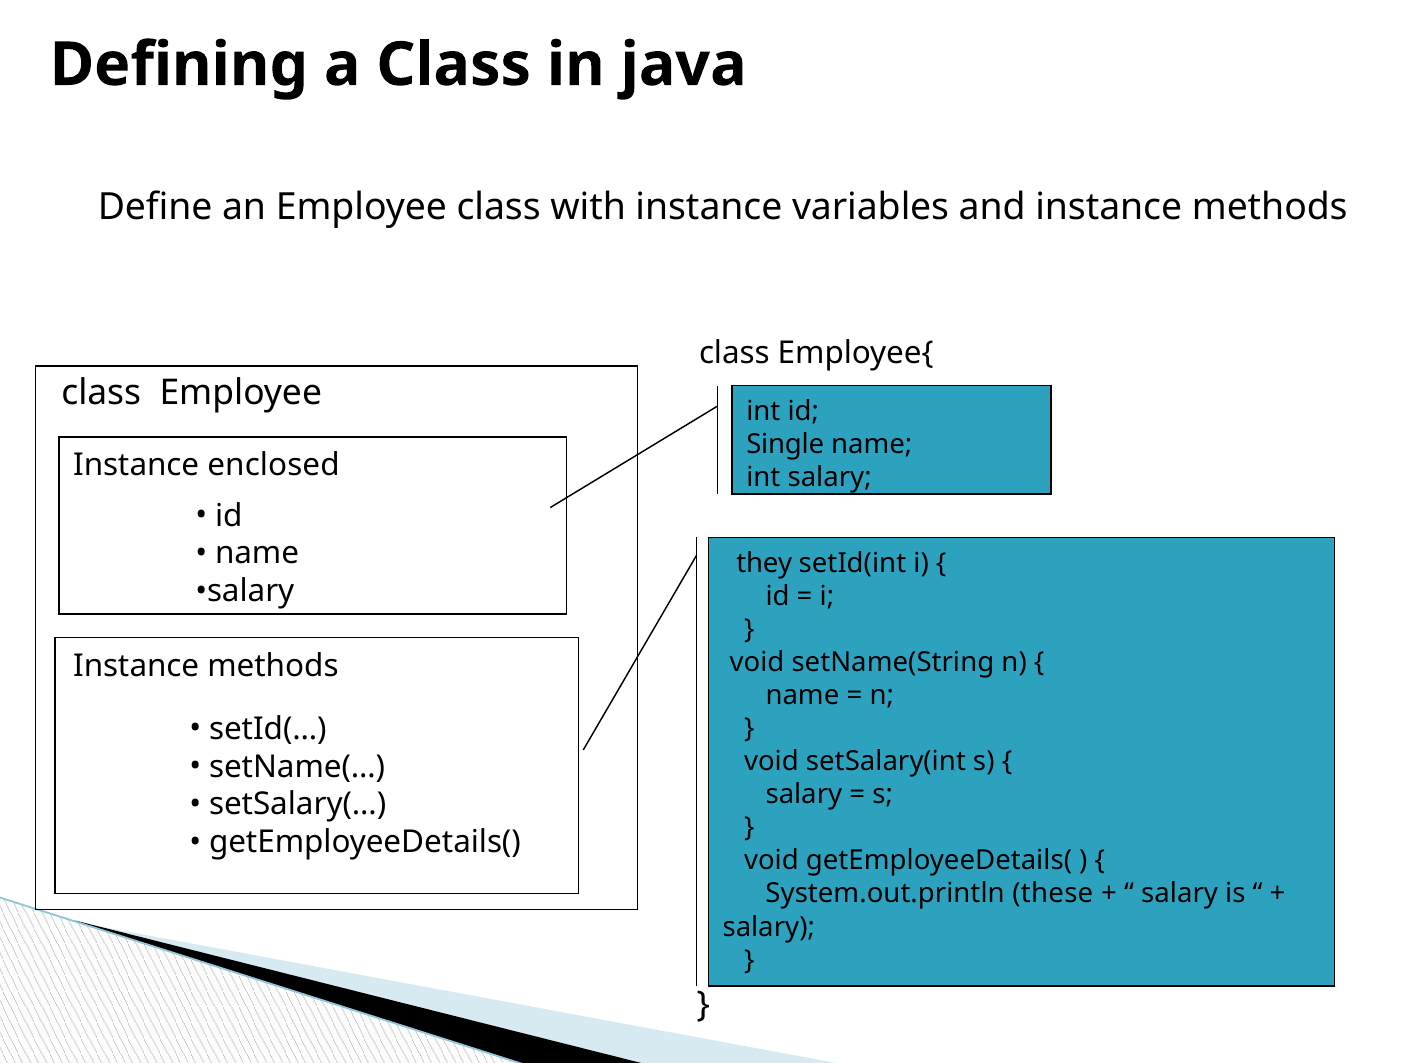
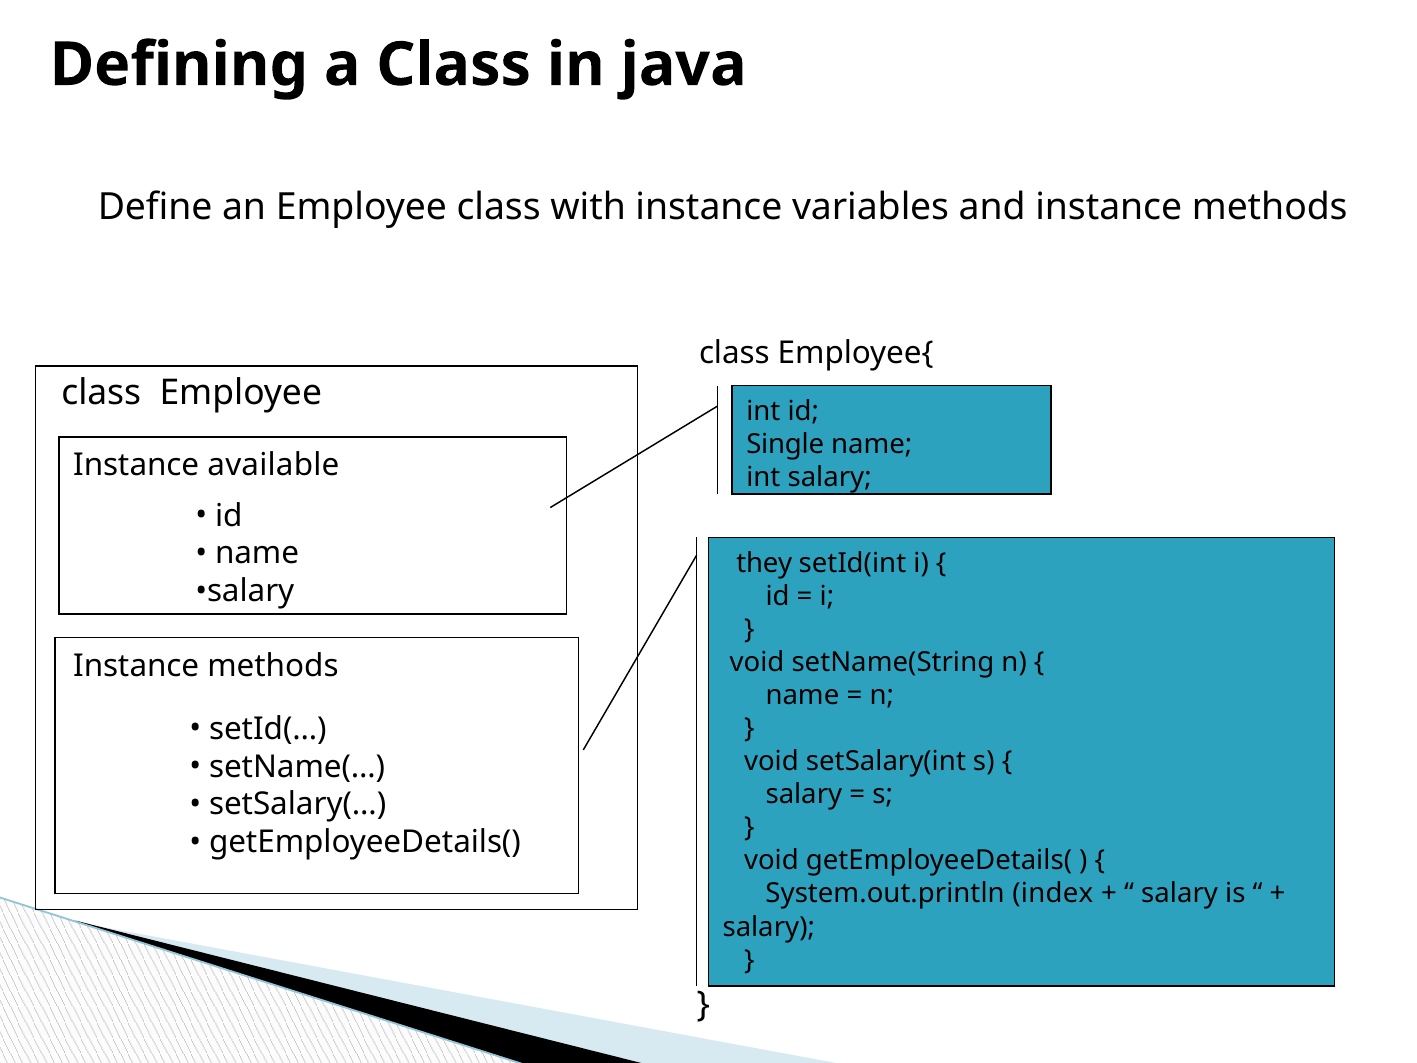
enclosed: enclosed -> available
these: these -> index
